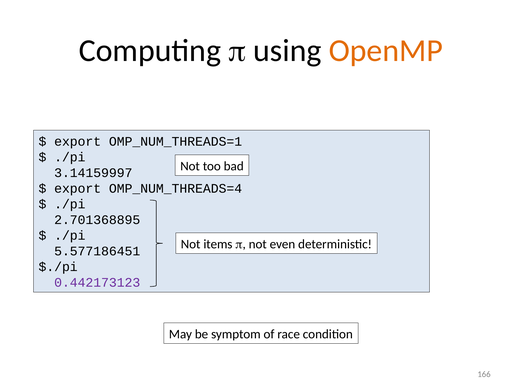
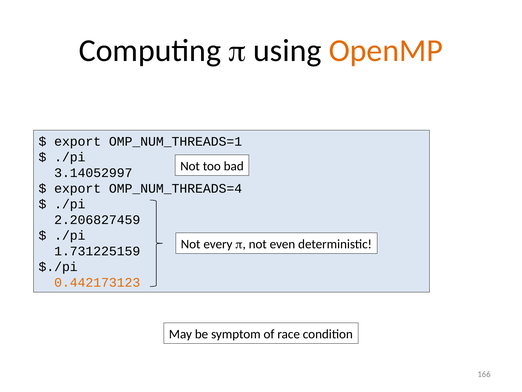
3.14159997: 3.14159997 -> 3.14052997
2.701368895: 2.701368895 -> 2.206827459
items: items -> every
5.577186451: 5.577186451 -> 1.731225159
0.442173123 colour: purple -> orange
